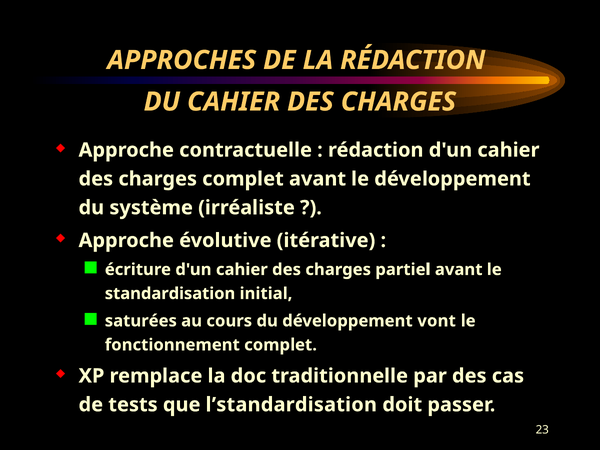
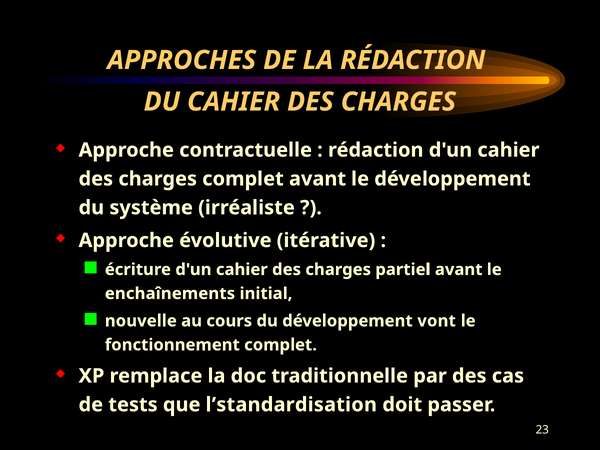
standardisation: standardisation -> enchaînements
saturées: saturées -> nouvelle
